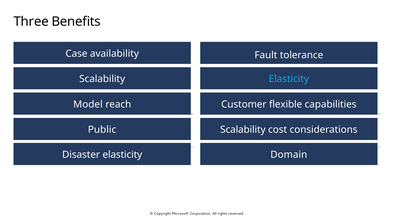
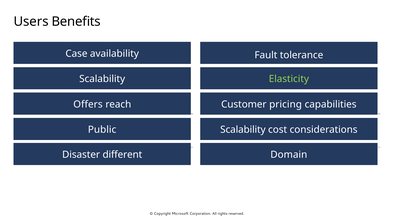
Three: Three -> Users
Elasticity at (289, 79) colour: light blue -> light green
Model: Model -> Offers
flexible: flexible -> pricing
Disaster elasticity: elasticity -> different
